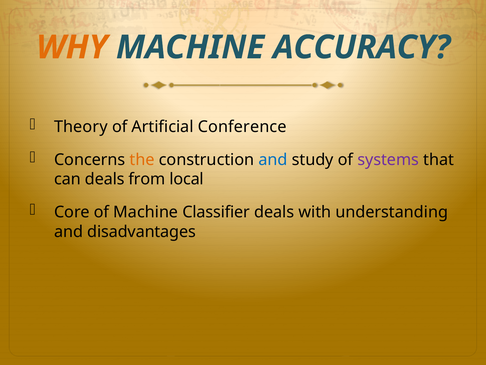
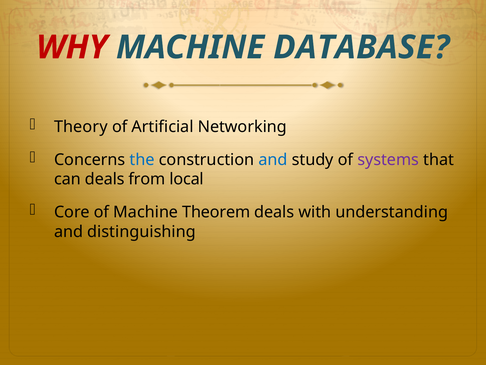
WHY colour: orange -> red
ACCURACY: ACCURACY -> DATABASE
Conference: Conference -> Networking
the colour: orange -> blue
Classifier: Classifier -> Theorem
disadvantages: disadvantages -> distinguishing
